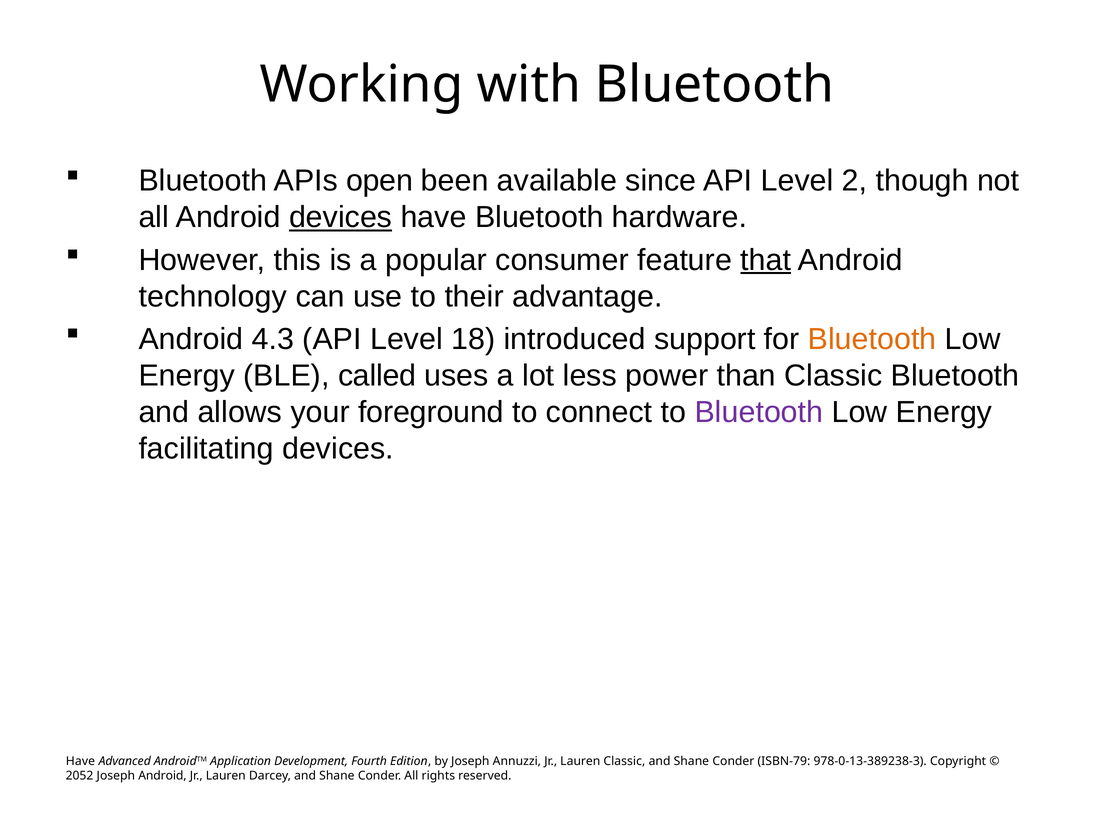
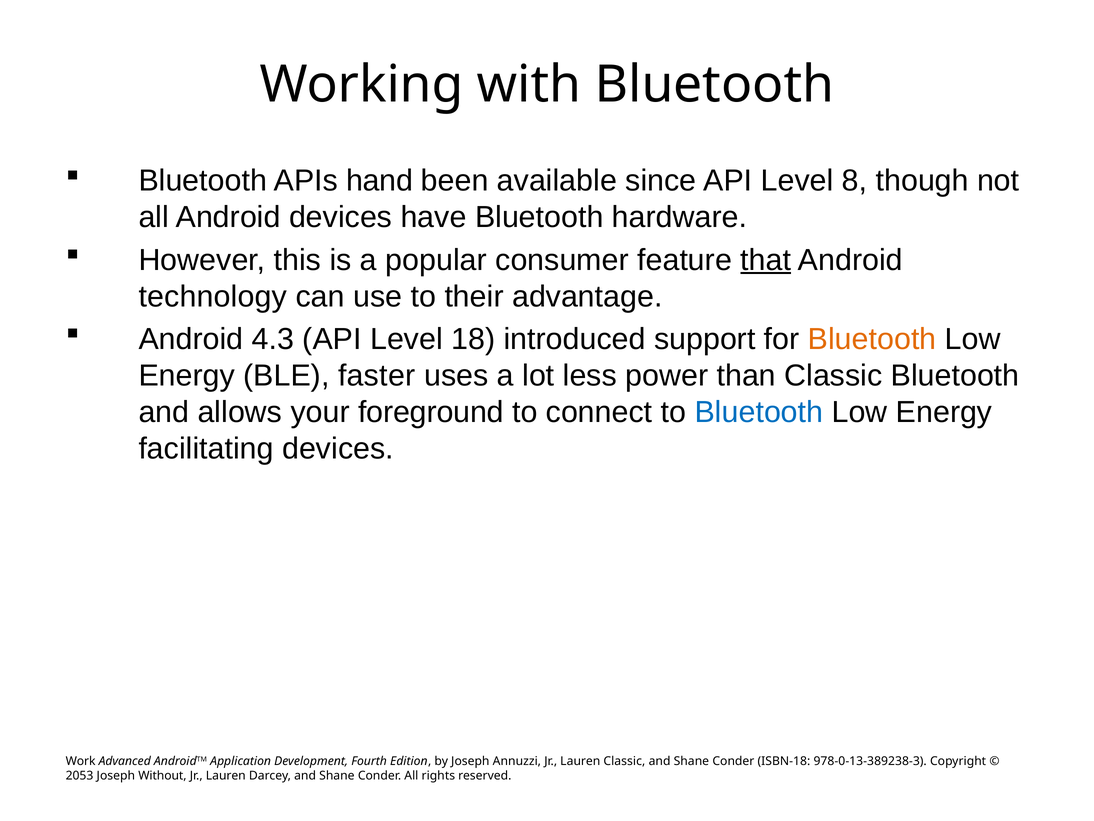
open: open -> hand
2: 2 -> 8
devices at (341, 217) underline: present -> none
called: called -> faster
Bluetooth at (759, 412) colour: purple -> blue
Have at (80, 761): Have -> Work
ISBN-79: ISBN-79 -> ISBN-18
2052: 2052 -> 2053
Joseph Android: Android -> Without
